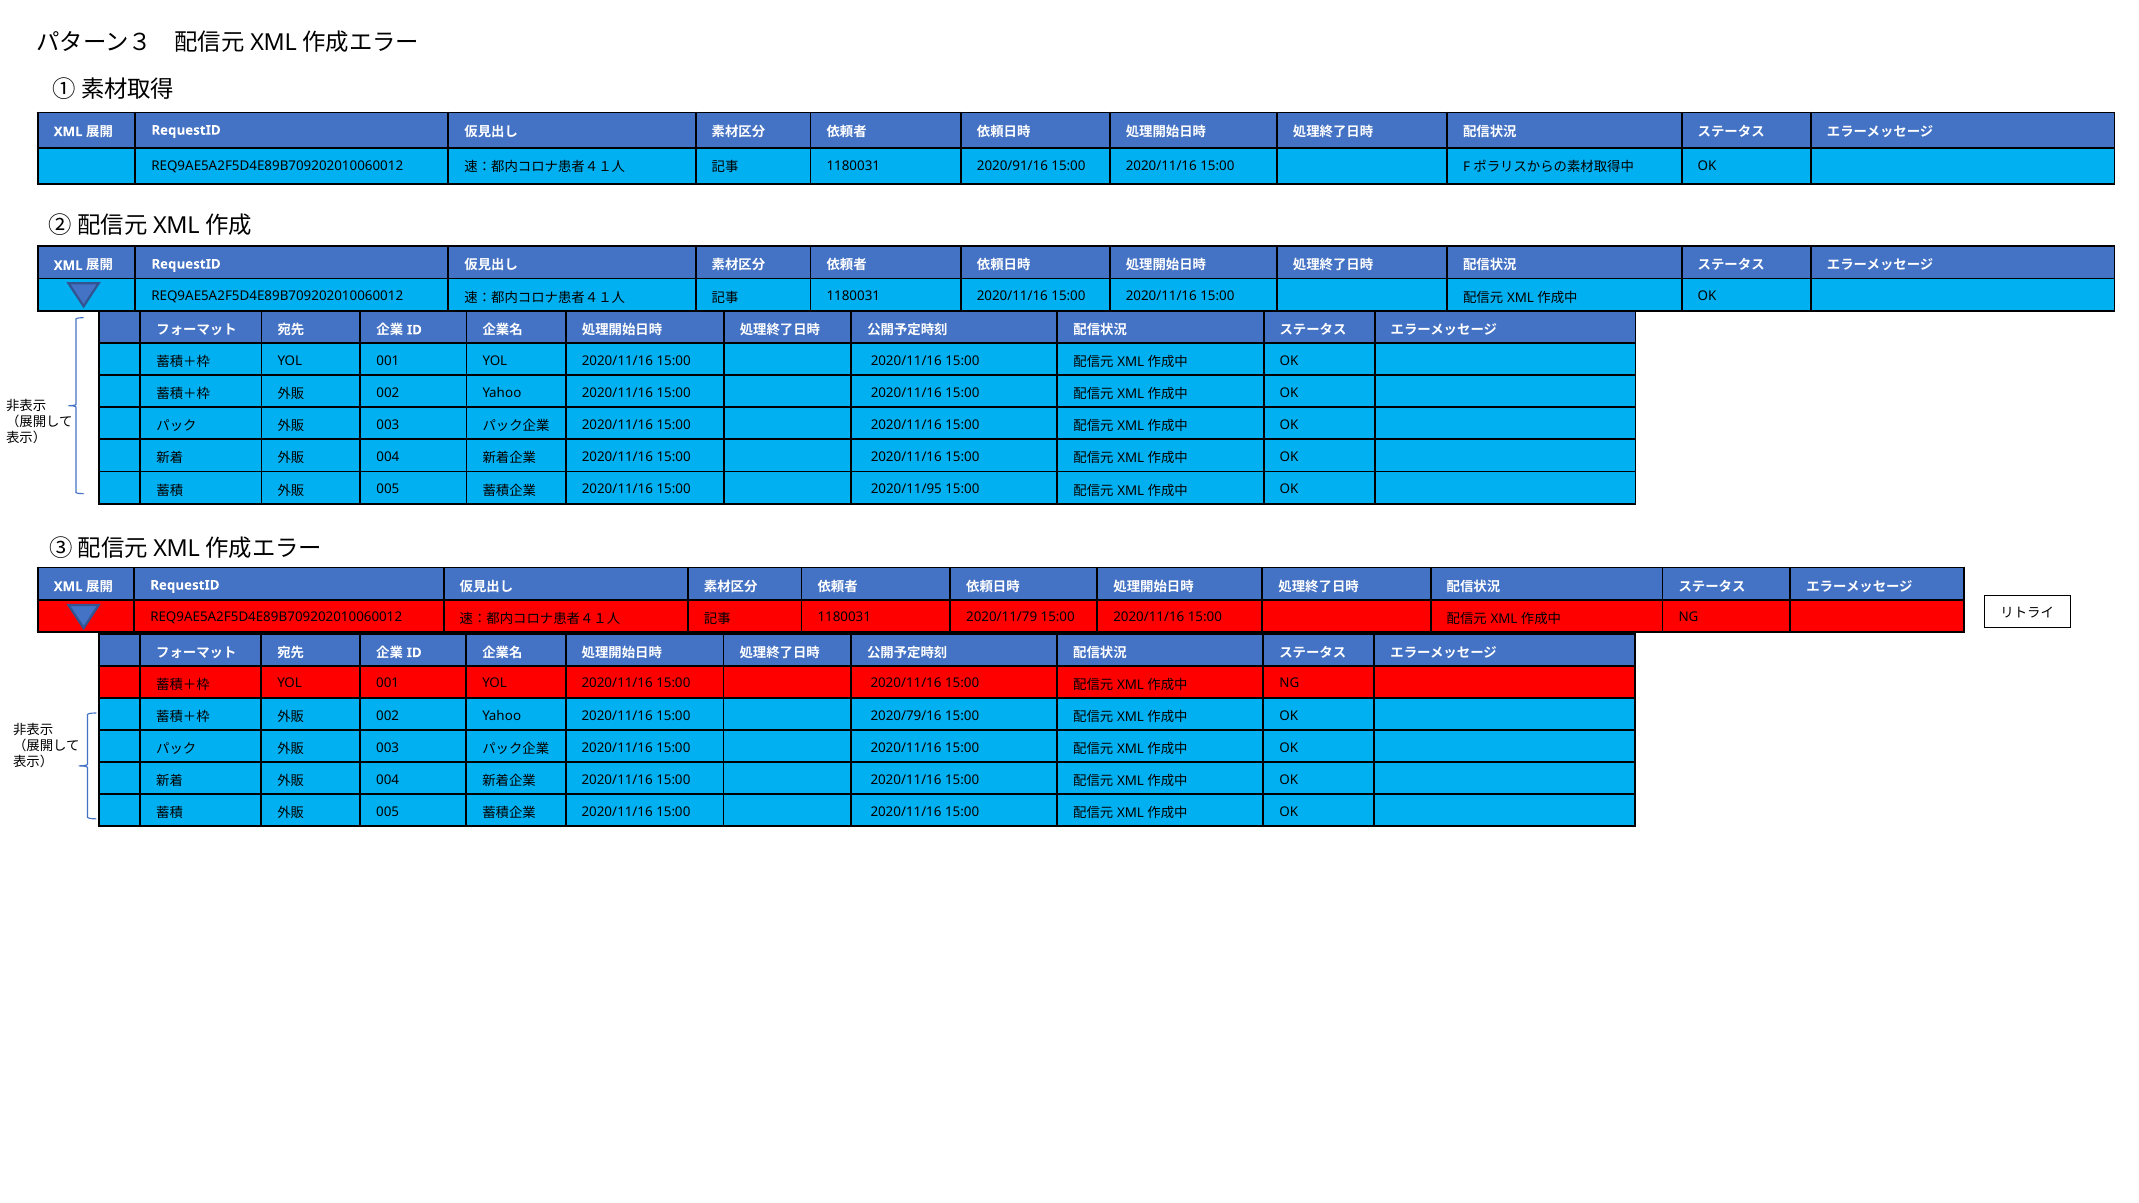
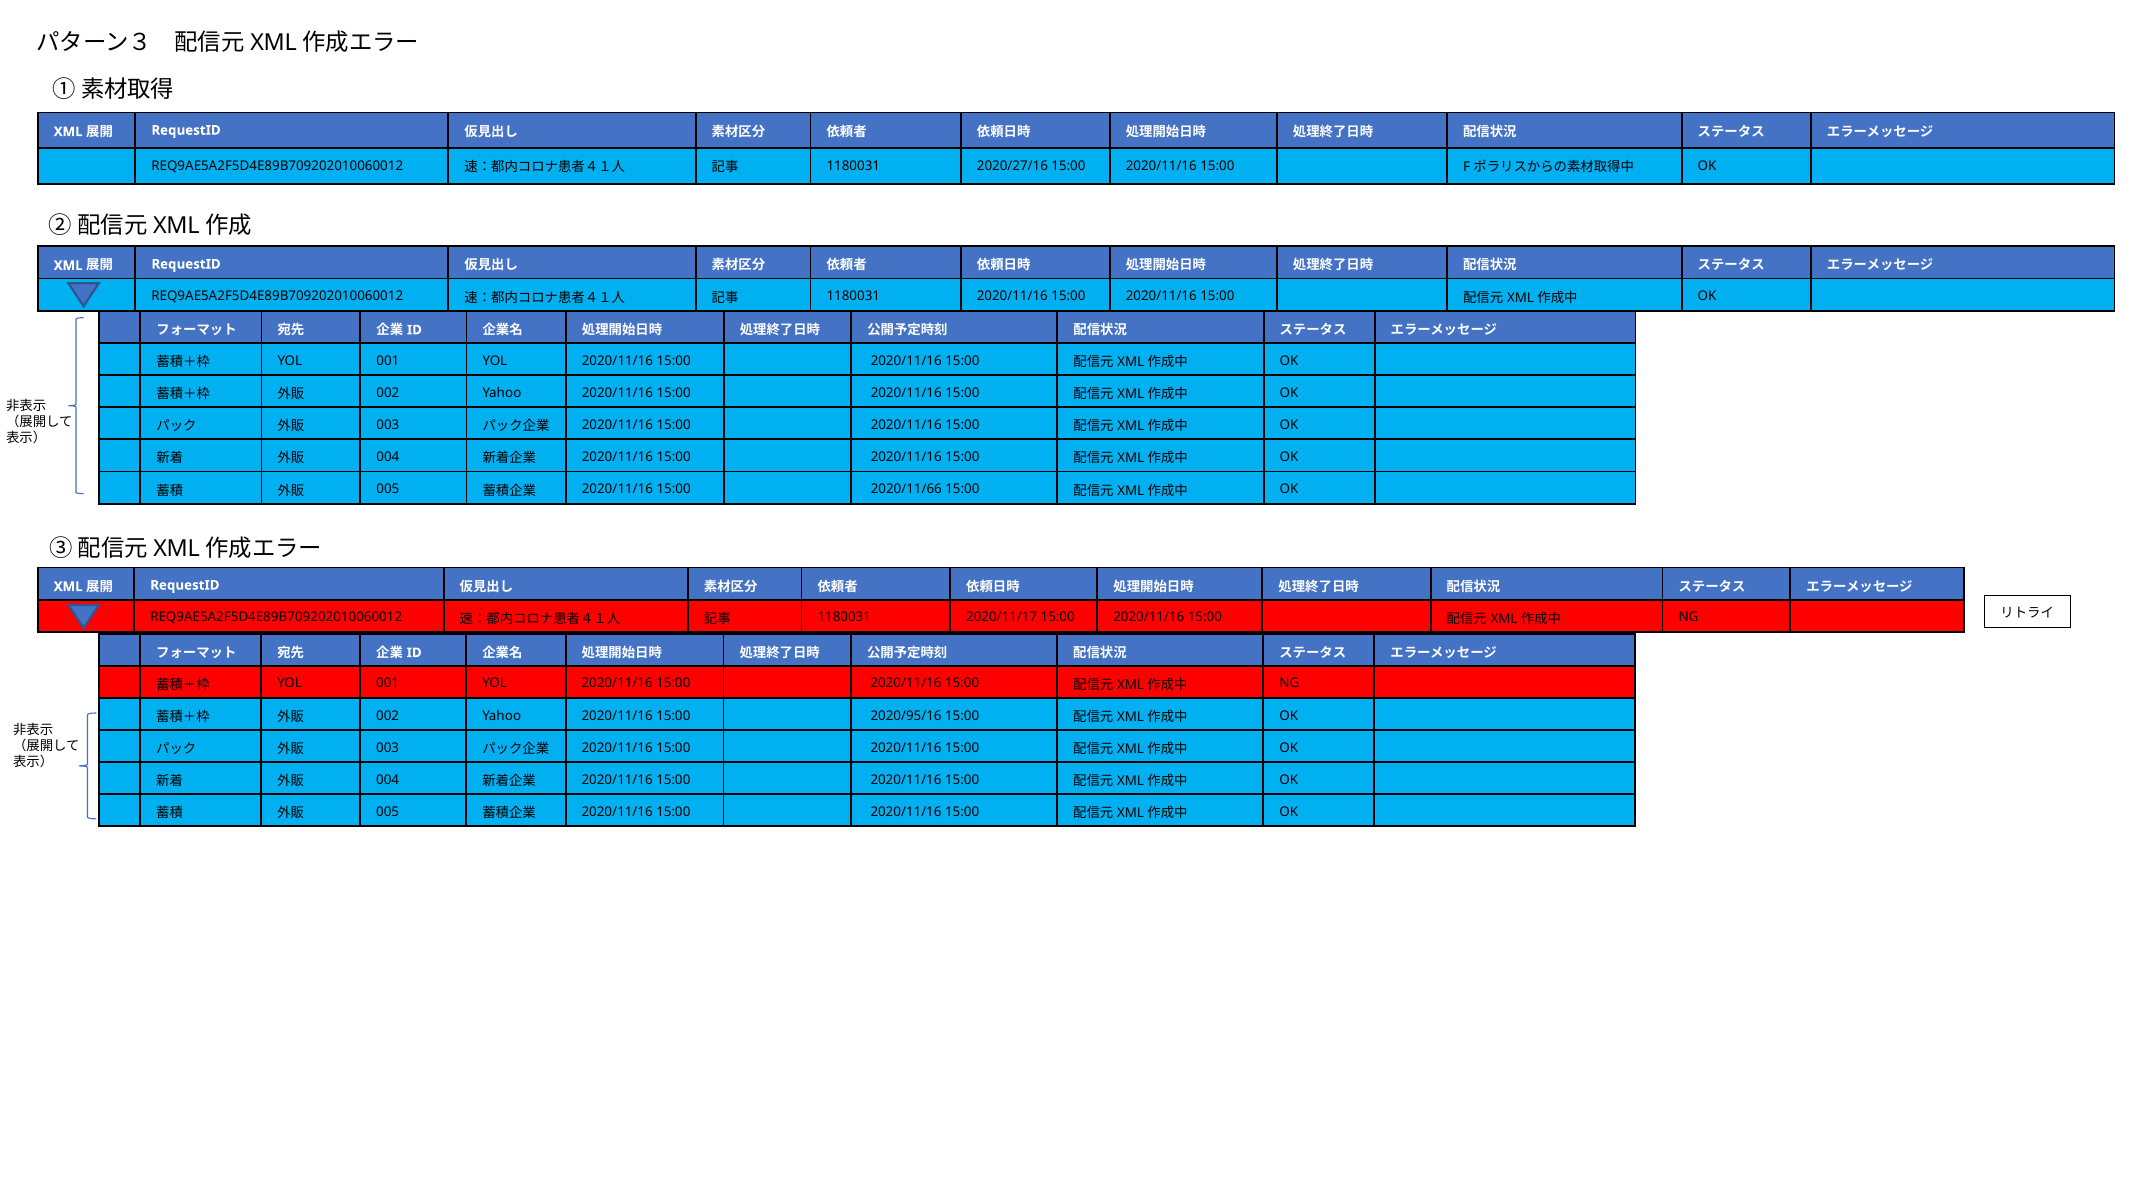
2020/91/16: 2020/91/16 -> 2020/27/16
2020/11/95: 2020/11/95 -> 2020/11/66
2020/11/79: 2020/11/79 -> 2020/11/17
2020/79/16: 2020/79/16 -> 2020/95/16
